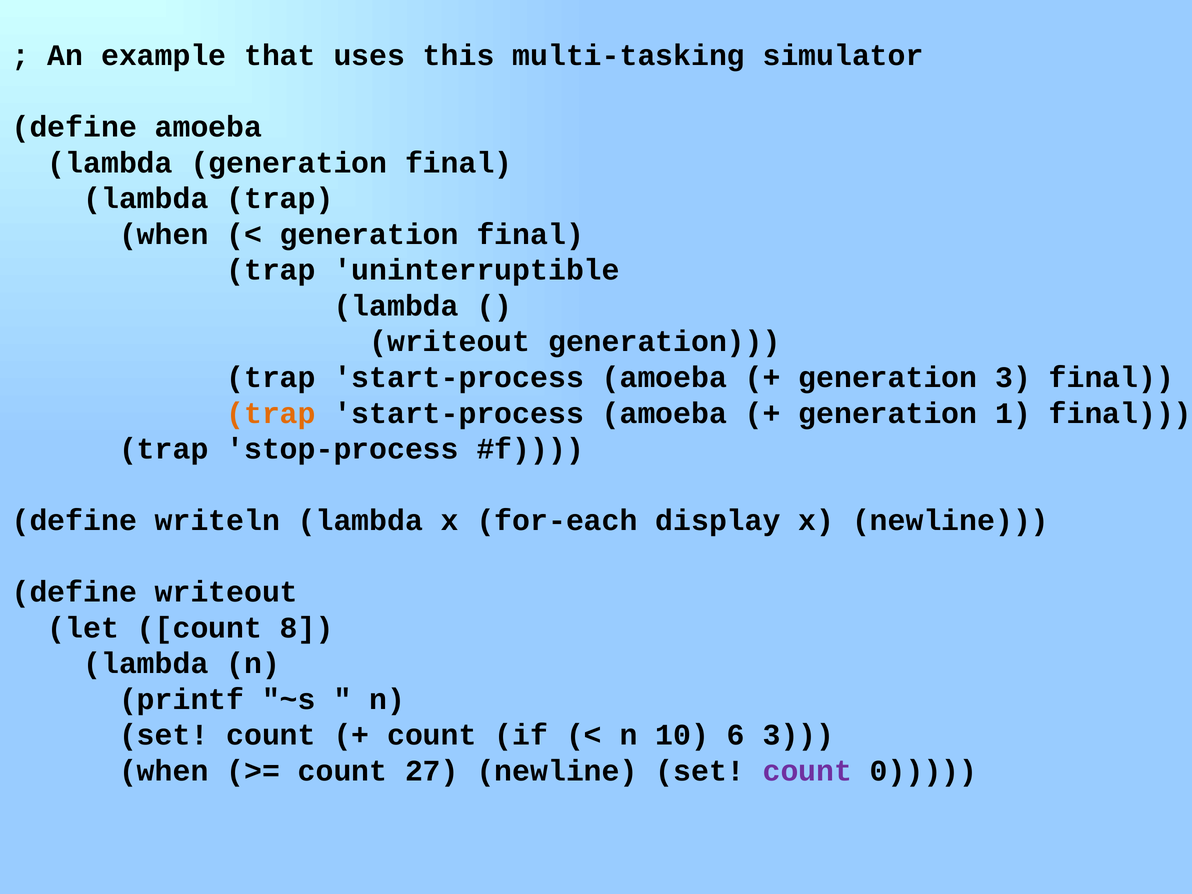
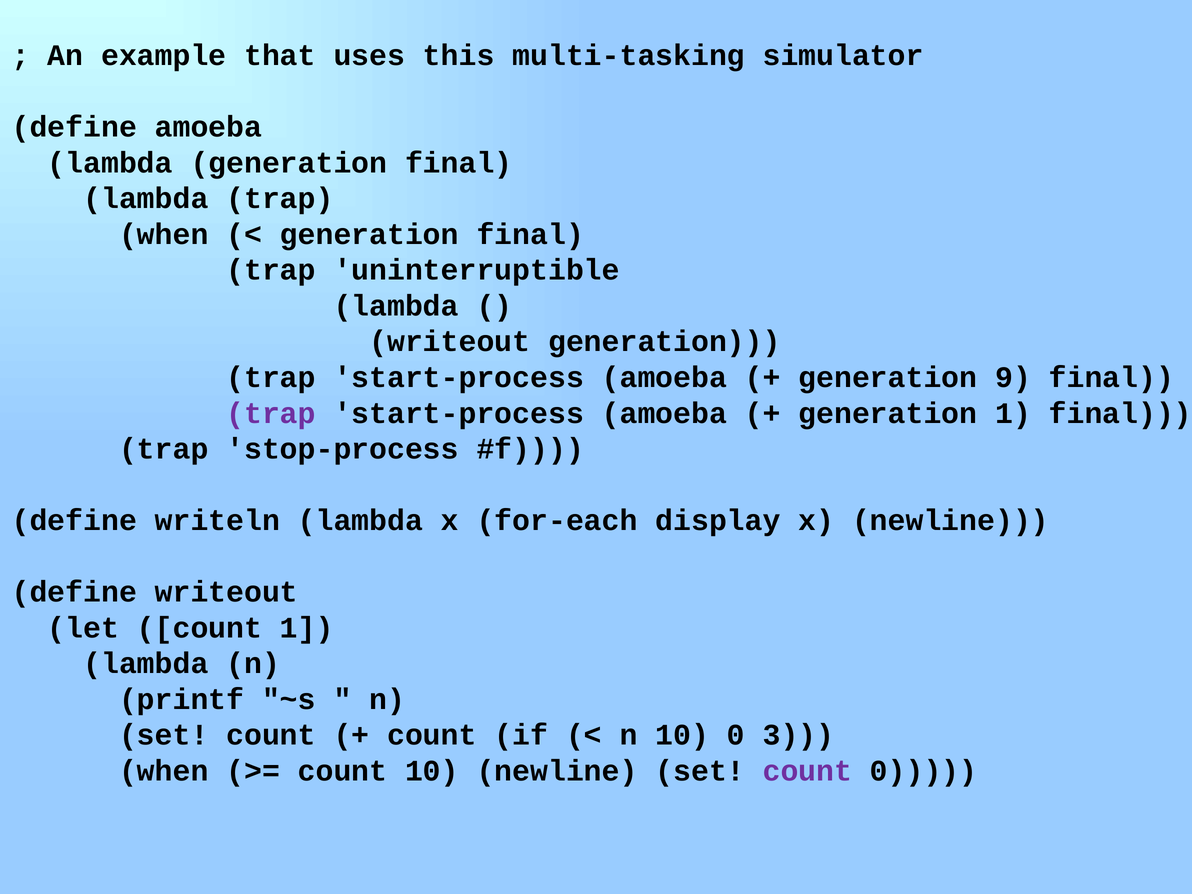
generation 3: 3 -> 9
trap at (271, 413) colour: orange -> purple
count 8: 8 -> 1
10 6: 6 -> 0
count 27: 27 -> 10
